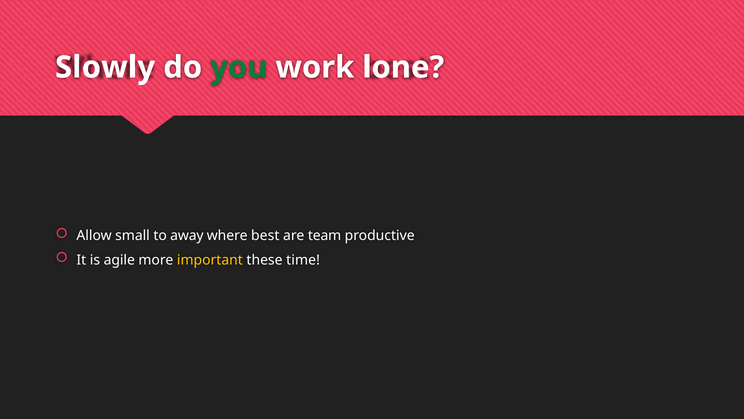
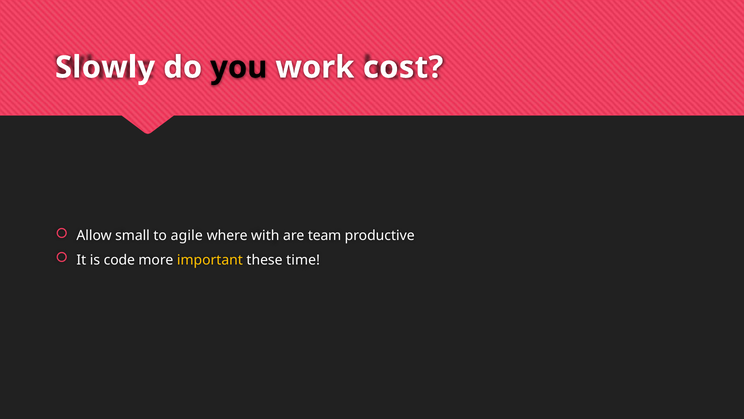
you colour: green -> black
lone: lone -> cost
away: away -> agile
best: best -> with
agile: agile -> code
